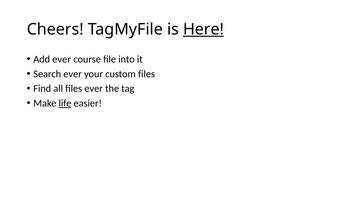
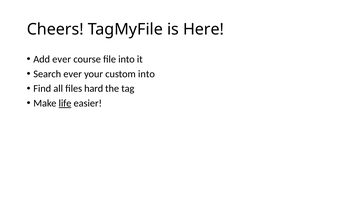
Here underline: present -> none
custom files: files -> into
files ever: ever -> hard
